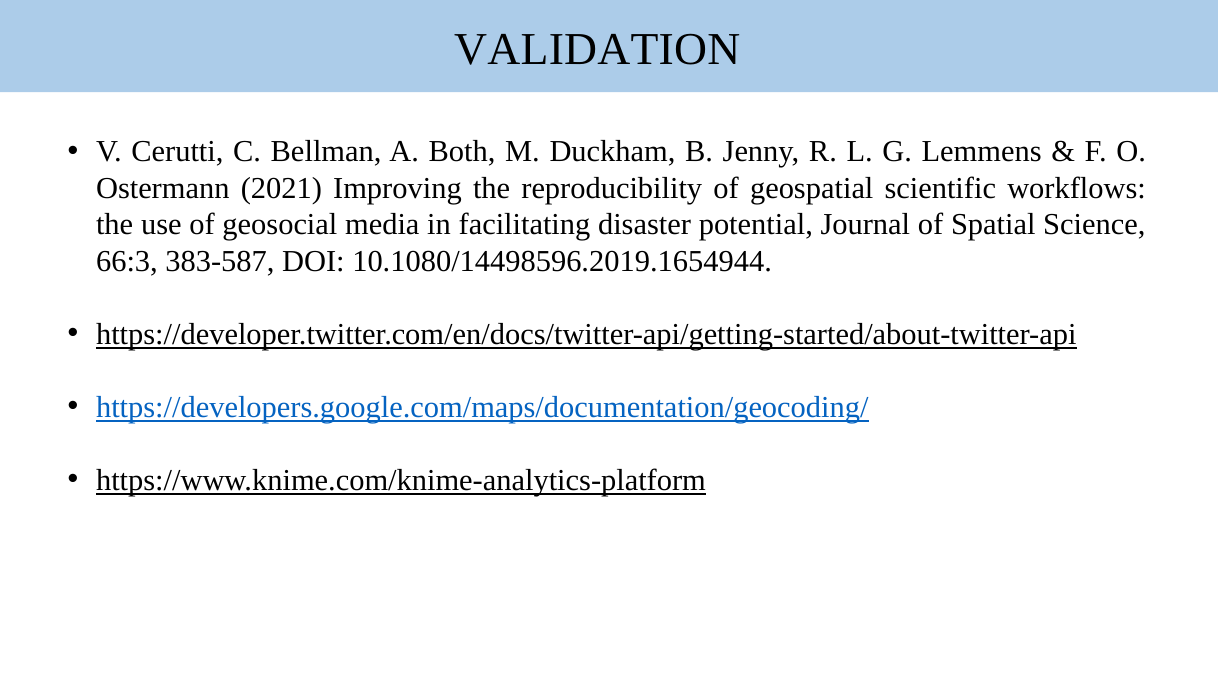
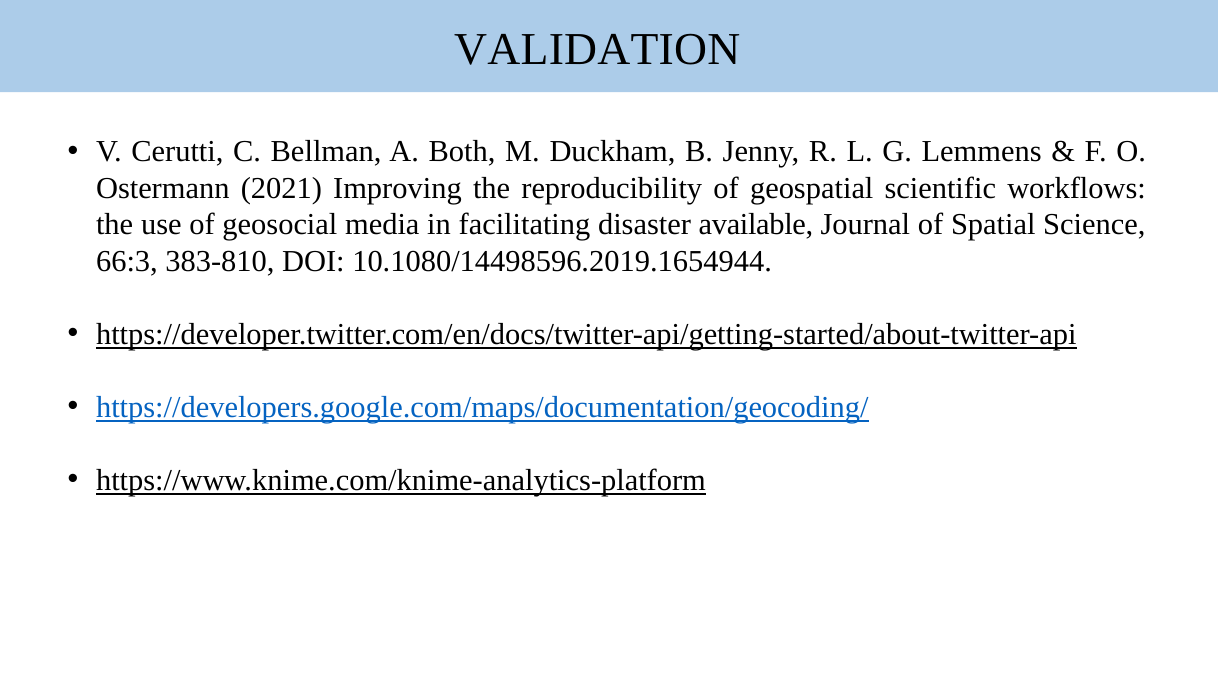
potential: potential -> available
383-587: 383-587 -> 383-810
